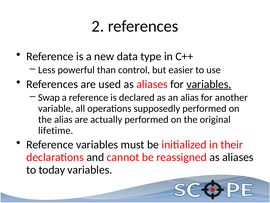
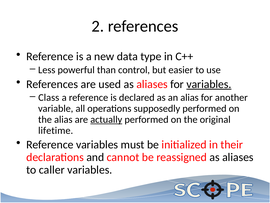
Swap: Swap -> Class
actually underline: none -> present
today: today -> caller
